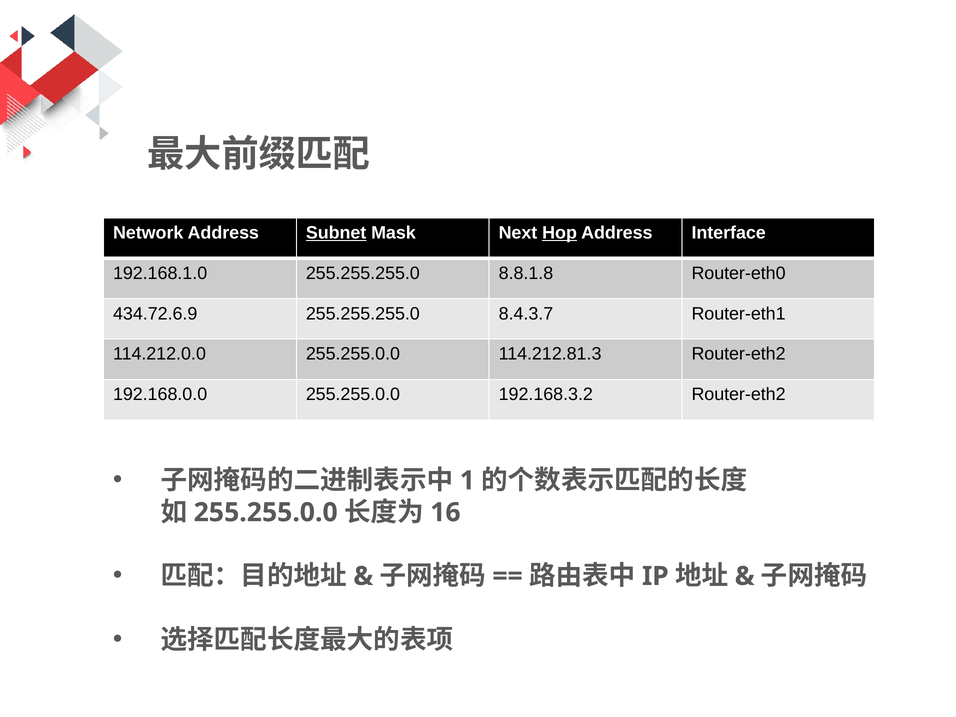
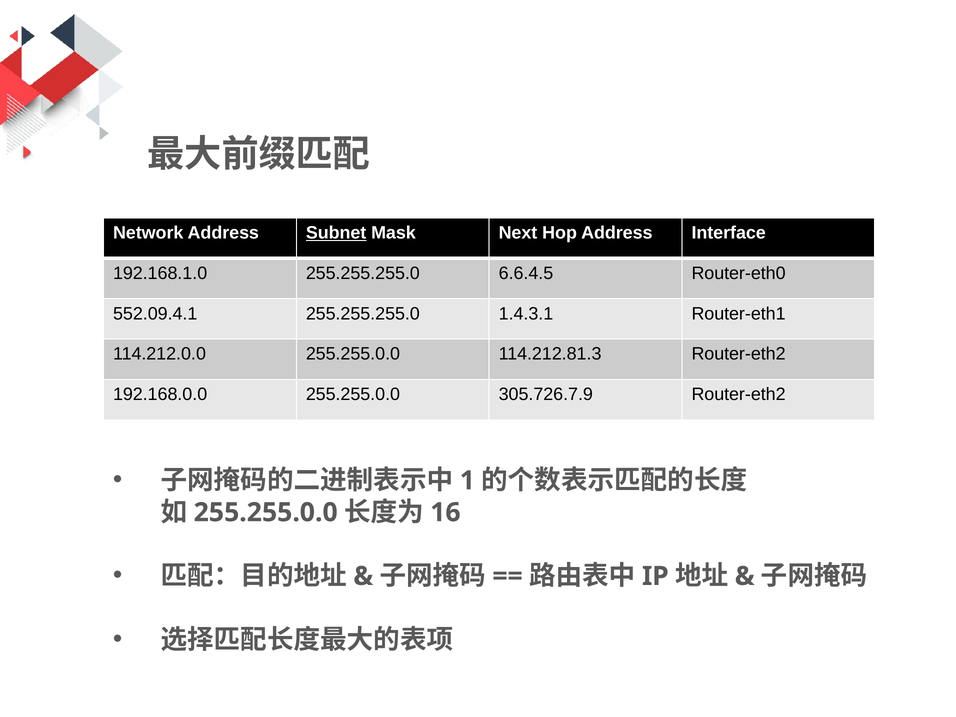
Hop underline: present -> none
8.8.1.8: 8.8.1.8 -> 6.6.4.5
434.72.6.9: 434.72.6.9 -> 552.09.4.1
8.4.3.7: 8.4.3.7 -> 1.4.3.1
192.168.3.2: 192.168.3.2 -> 305.726.7.9
